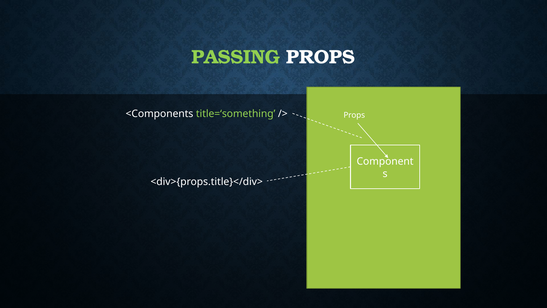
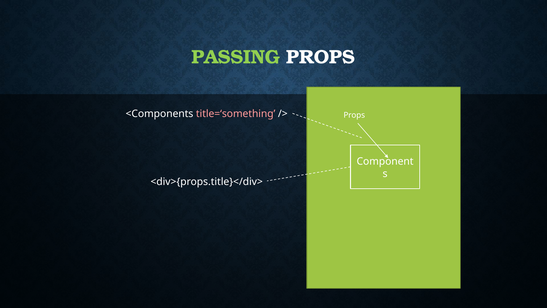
title=‘something colour: light green -> pink
